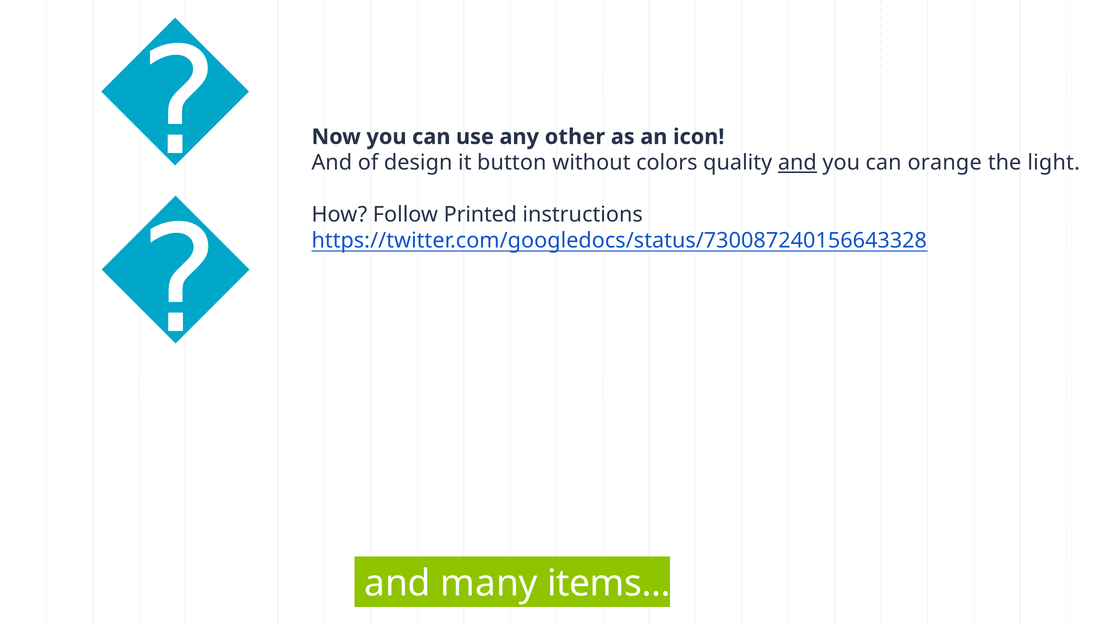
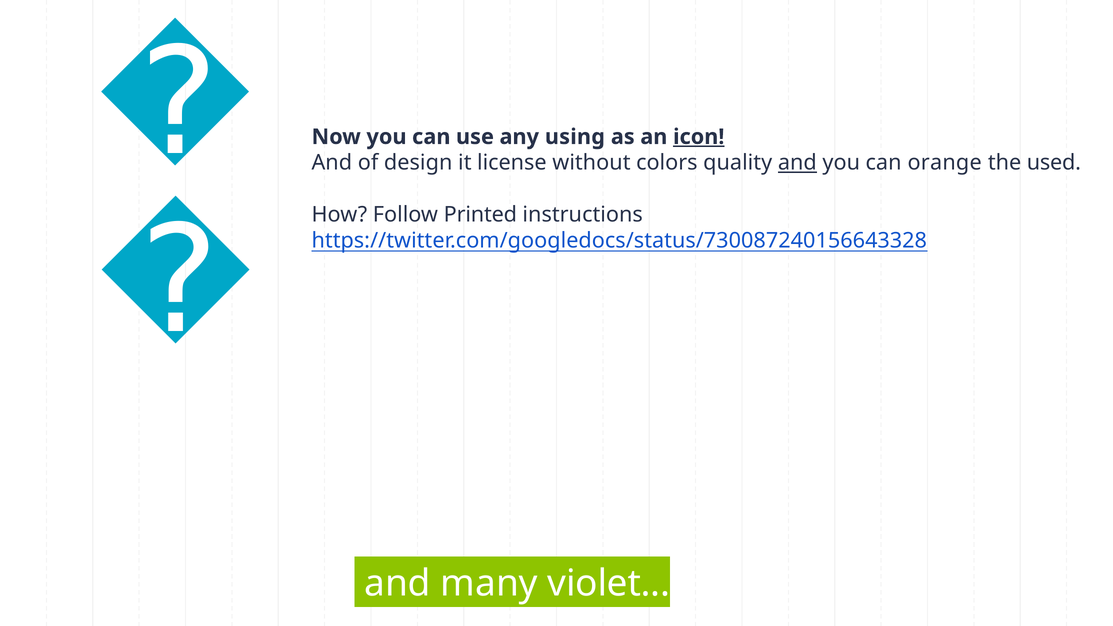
other: other -> using
icon underline: none -> present
button: button -> license
light: light -> used
items: items -> violet
